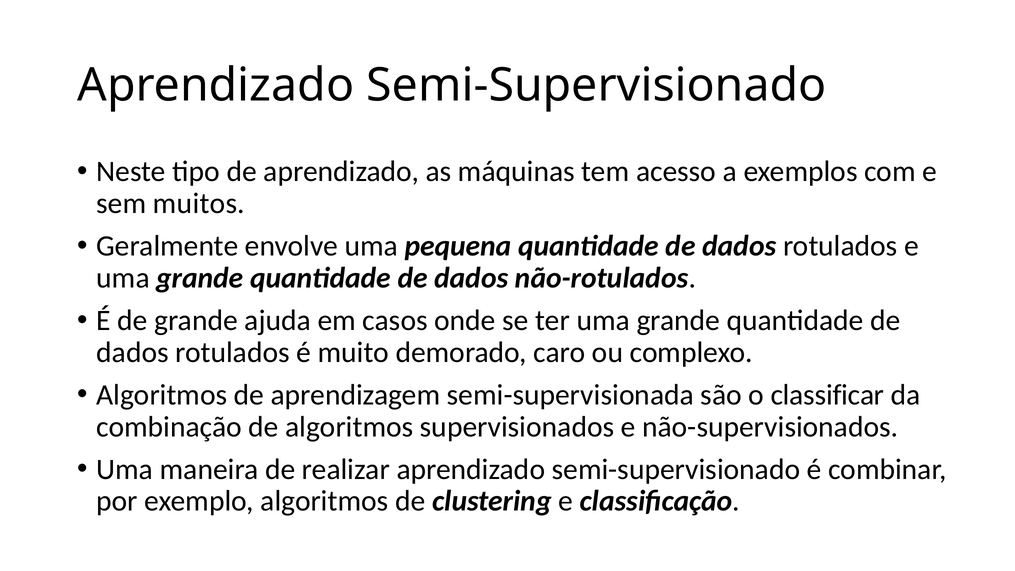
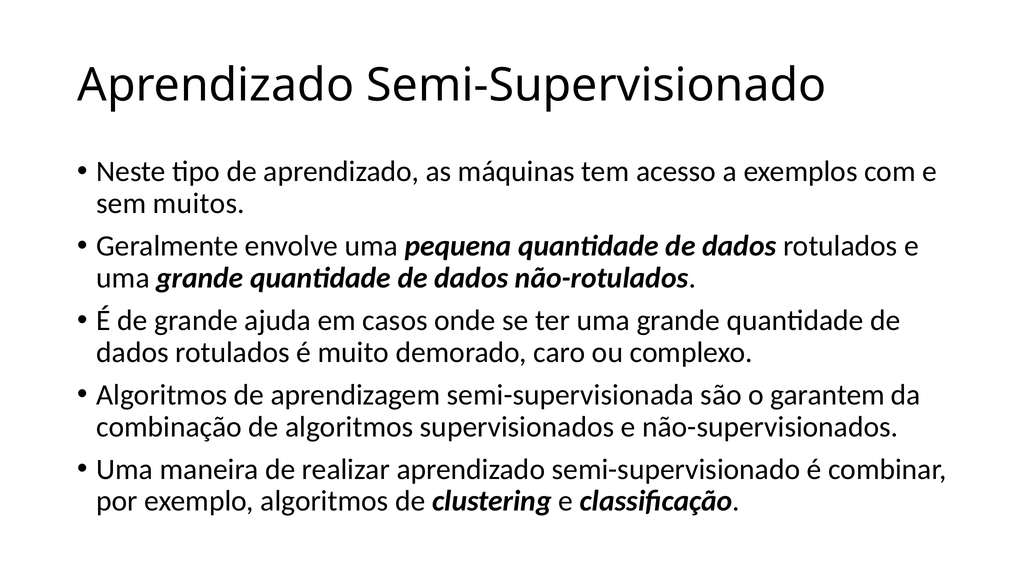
classificar: classificar -> garantem
